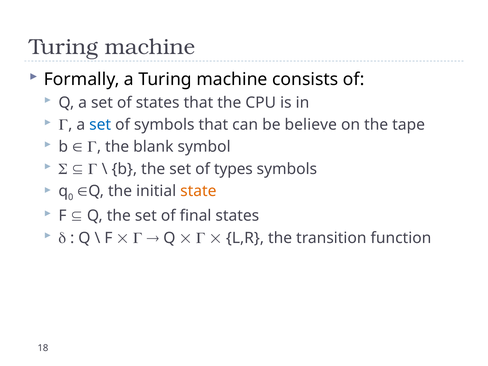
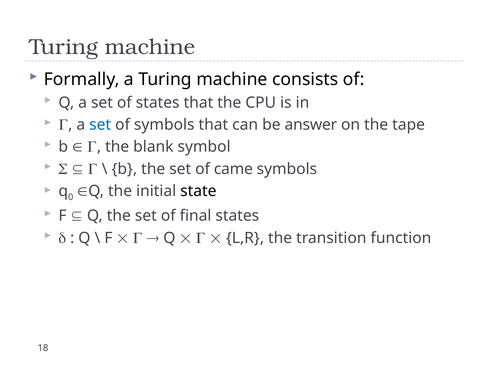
believe: believe -> answer
types: types -> came
state colour: orange -> black
